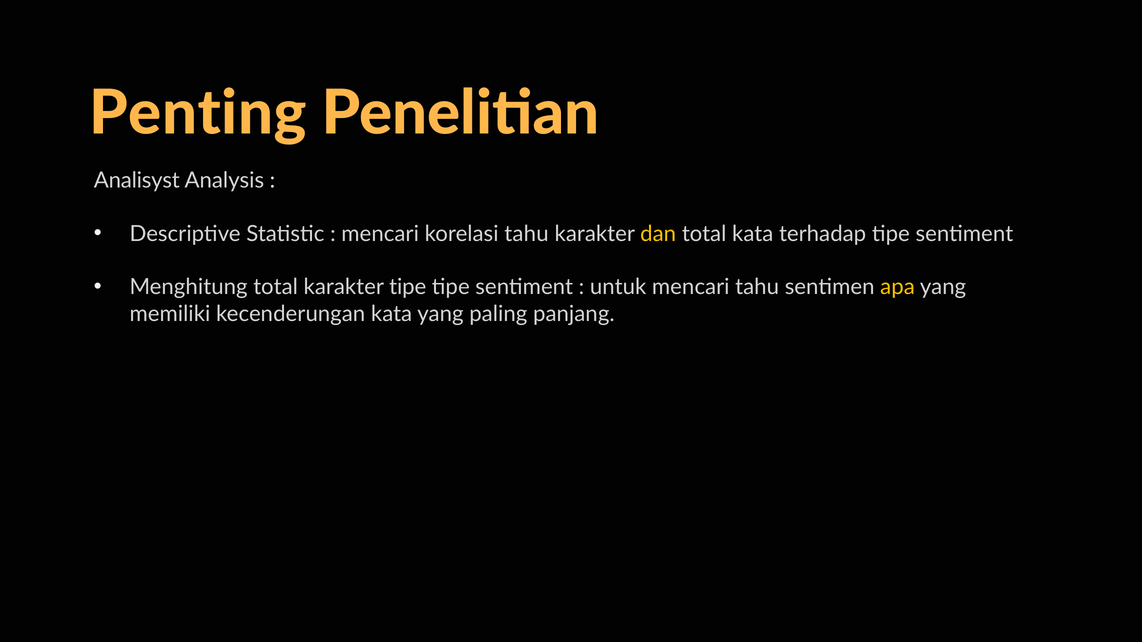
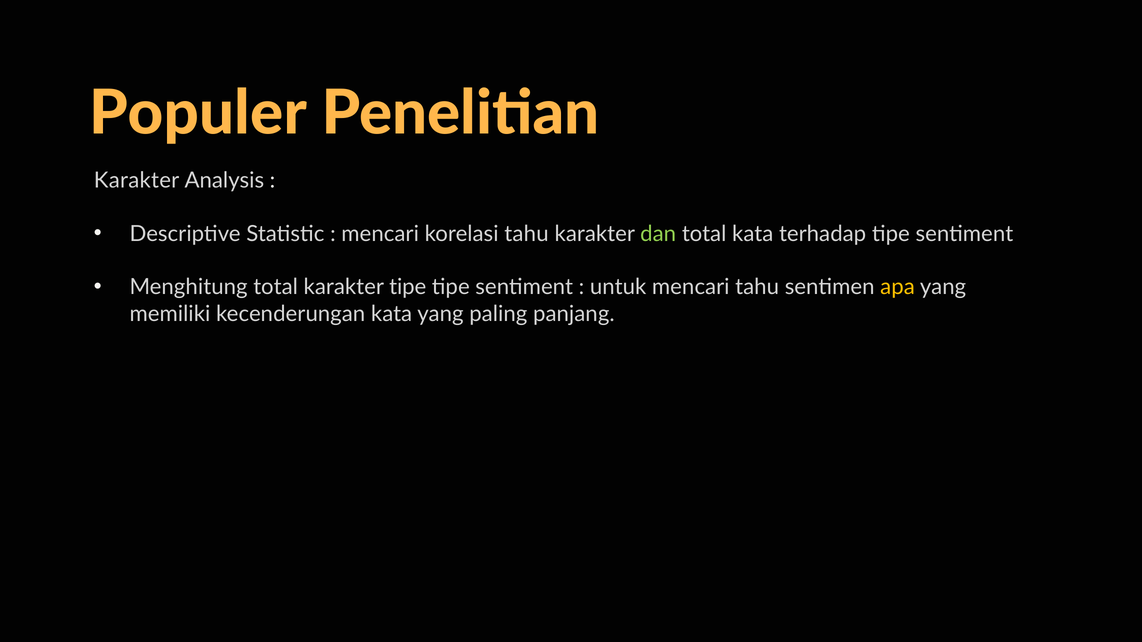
Penting: Penting -> Populer
Analisyst at (137, 181): Analisyst -> Karakter
dan colour: yellow -> light green
